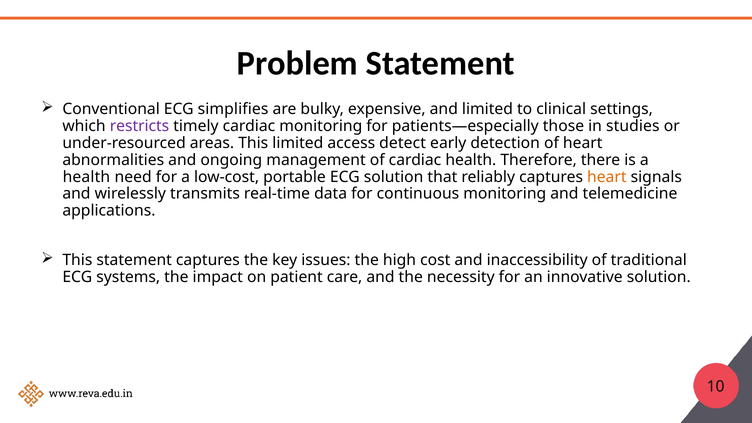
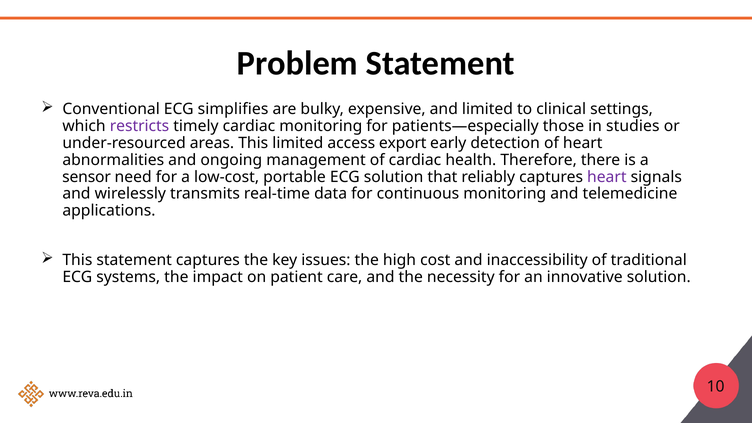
detect: detect -> export
health at (86, 177): health -> sensor
heart at (607, 177) colour: orange -> purple
